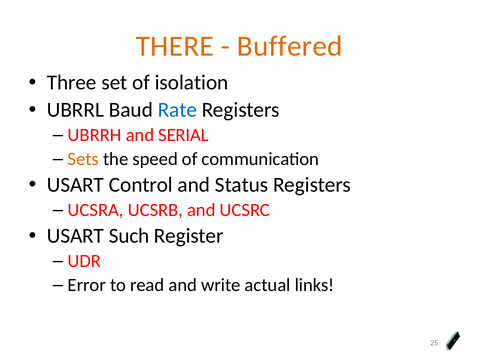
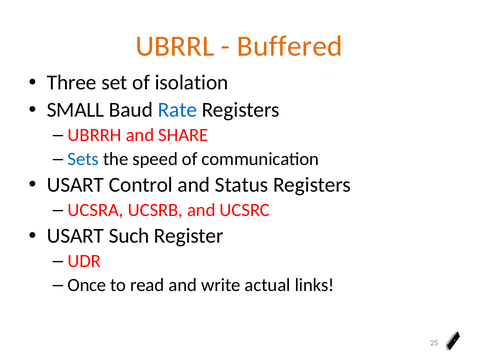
THERE: THERE -> UBRRL
UBRRL: UBRRL -> SMALL
SERIAL: SERIAL -> SHARE
Sets colour: orange -> blue
Error: Error -> Once
